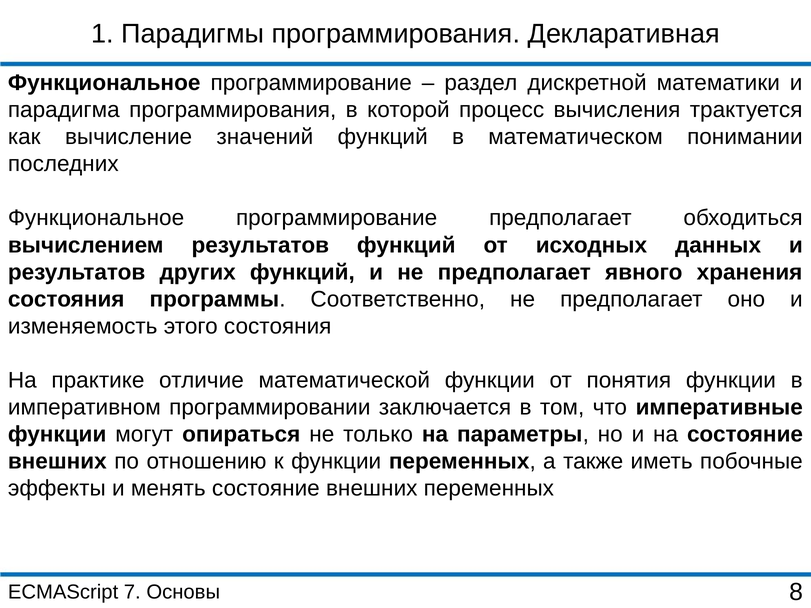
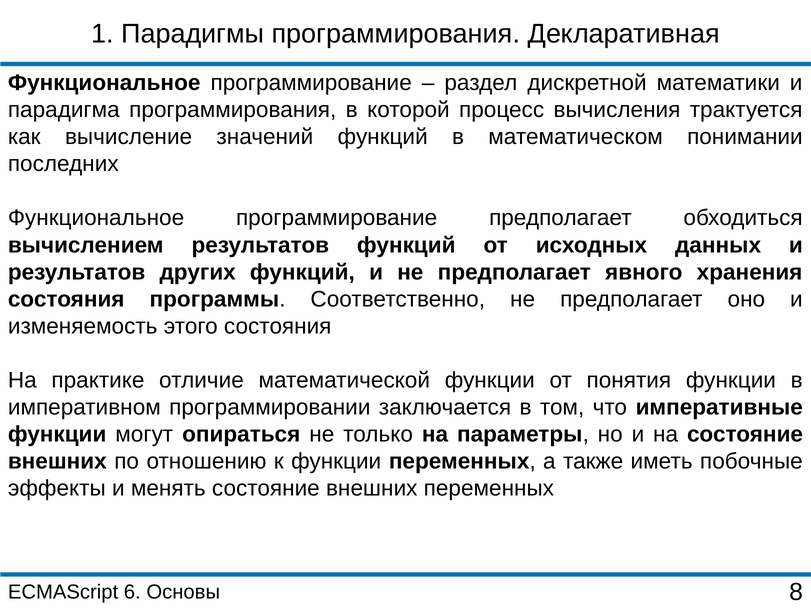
7: 7 -> 6
